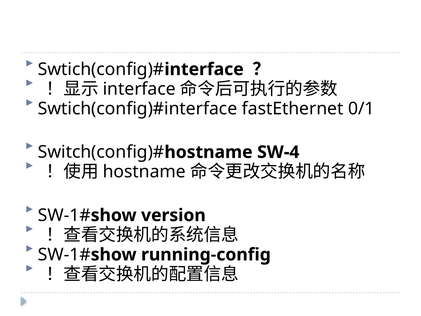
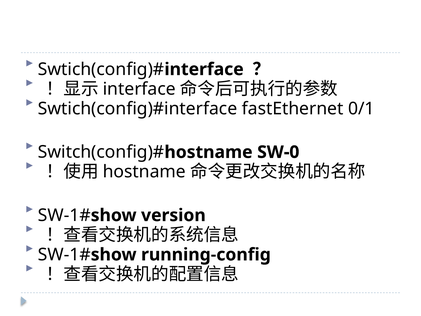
SW-4: SW-4 -> SW-0
